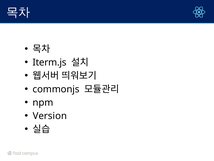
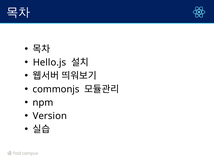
Iterm.js: Iterm.js -> Hello.js
